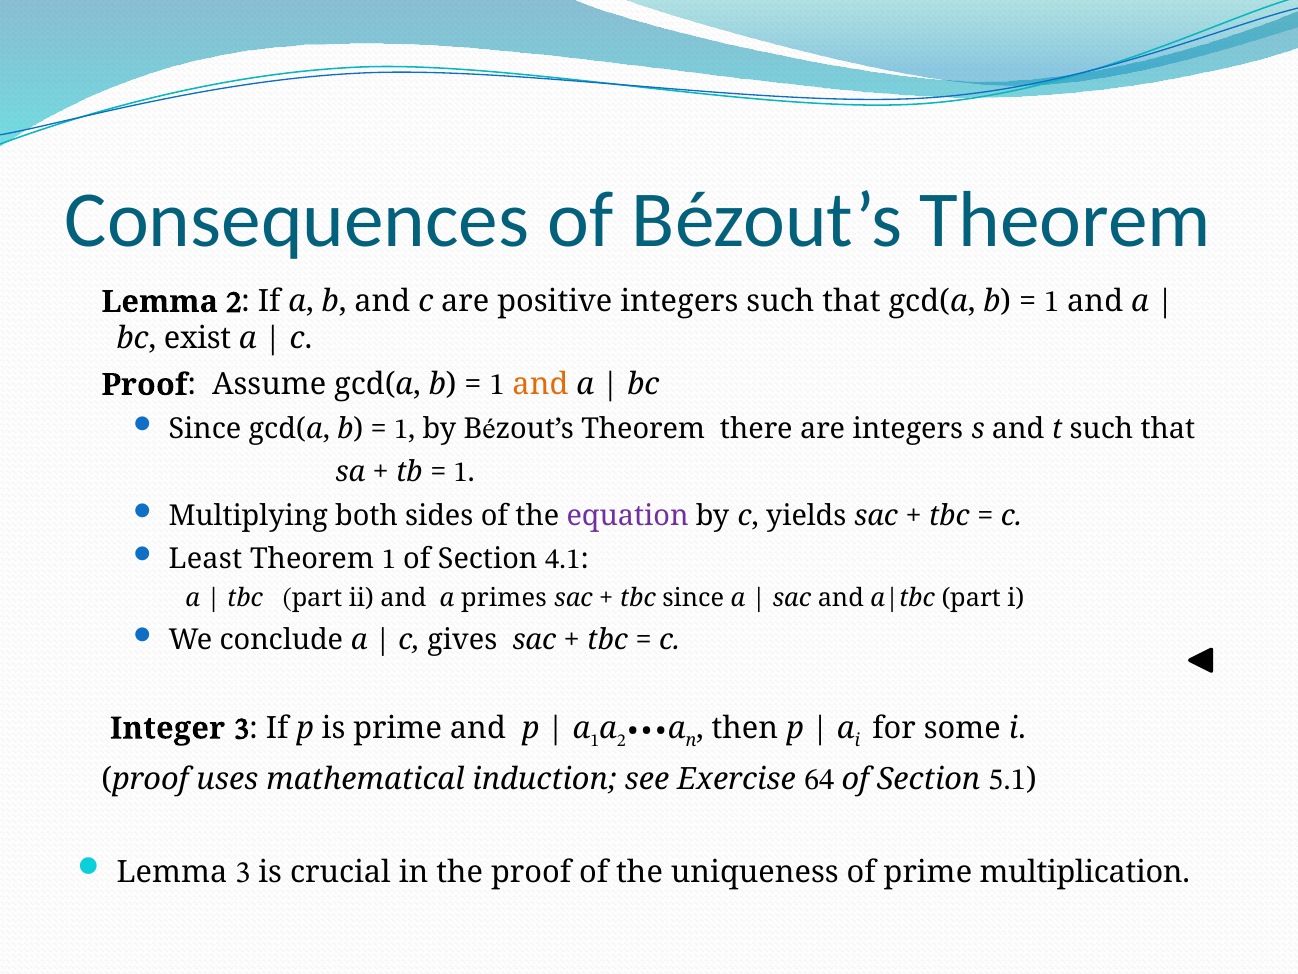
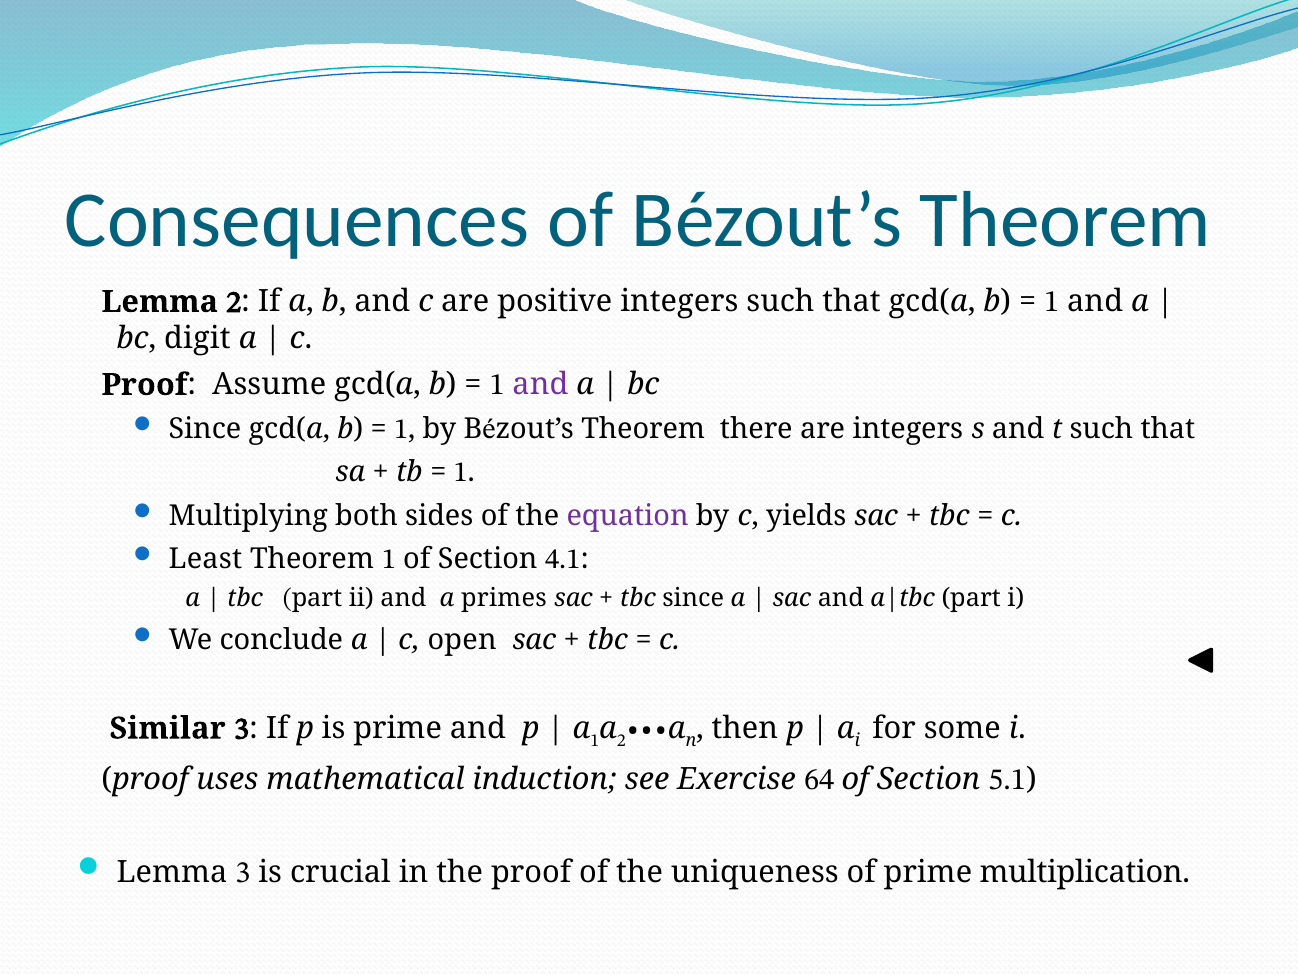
exist: exist -> digit
and at (540, 385) colour: orange -> purple
gives: gives -> open
Integer: Integer -> Similar
